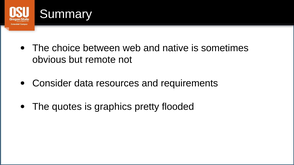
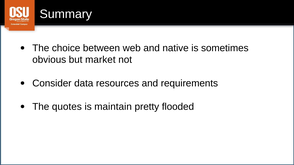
remote: remote -> market
graphics: graphics -> maintain
